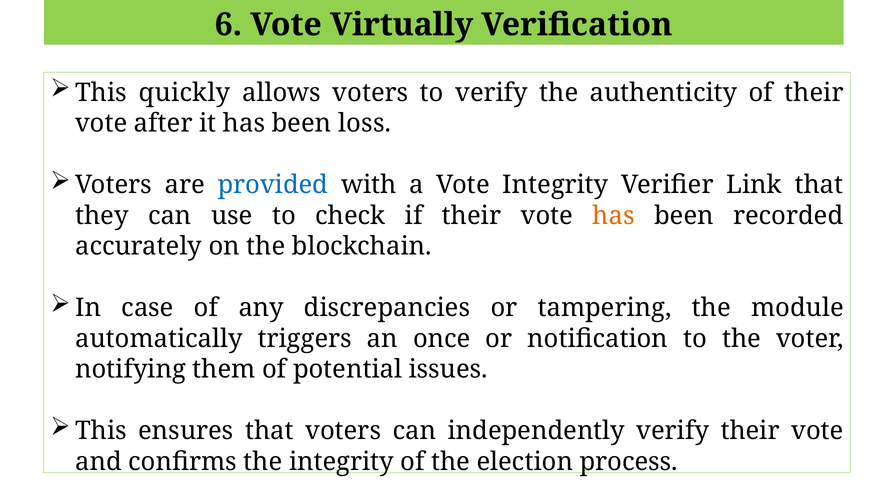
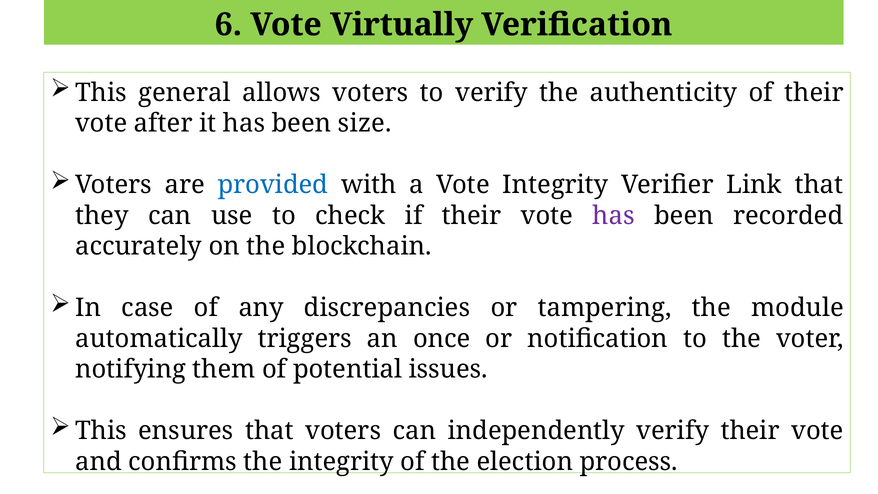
quickly: quickly -> general
loss: loss -> size
has at (614, 216) colour: orange -> purple
